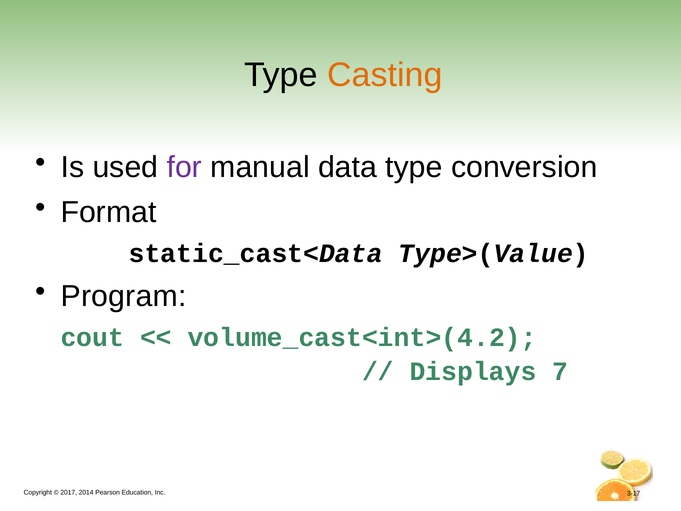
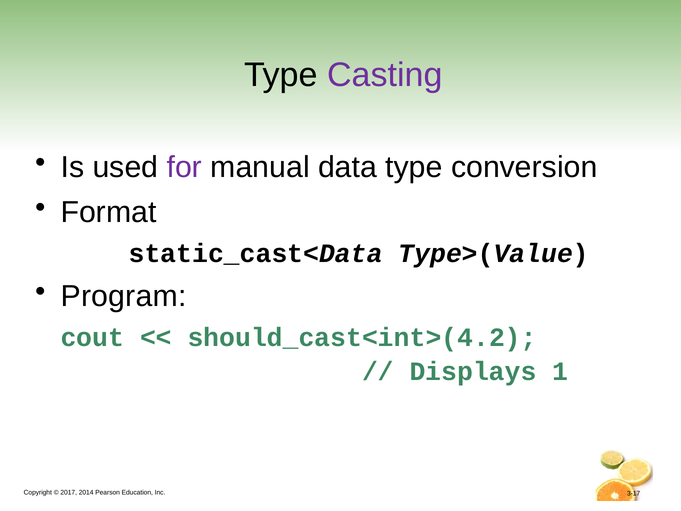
Casting colour: orange -> purple
volume_cast<int>(4.2: volume_cast<int>(4.2 -> should_cast<int>(4.2
7: 7 -> 1
